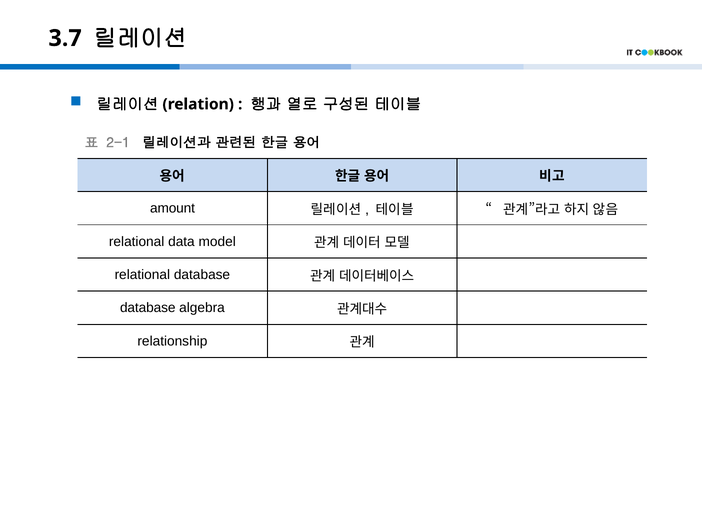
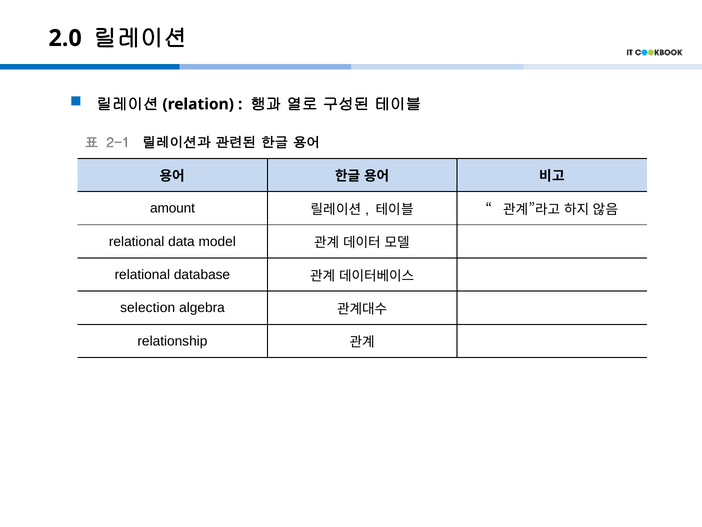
3.7: 3.7 -> 2.0
database at (148, 308): database -> selection
